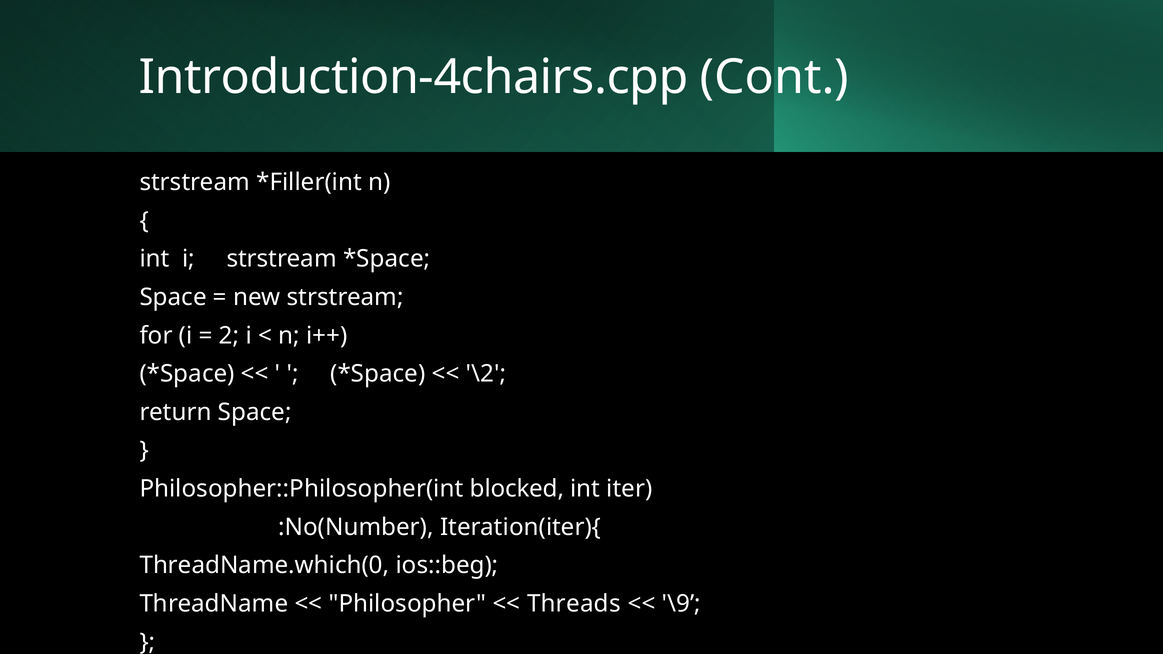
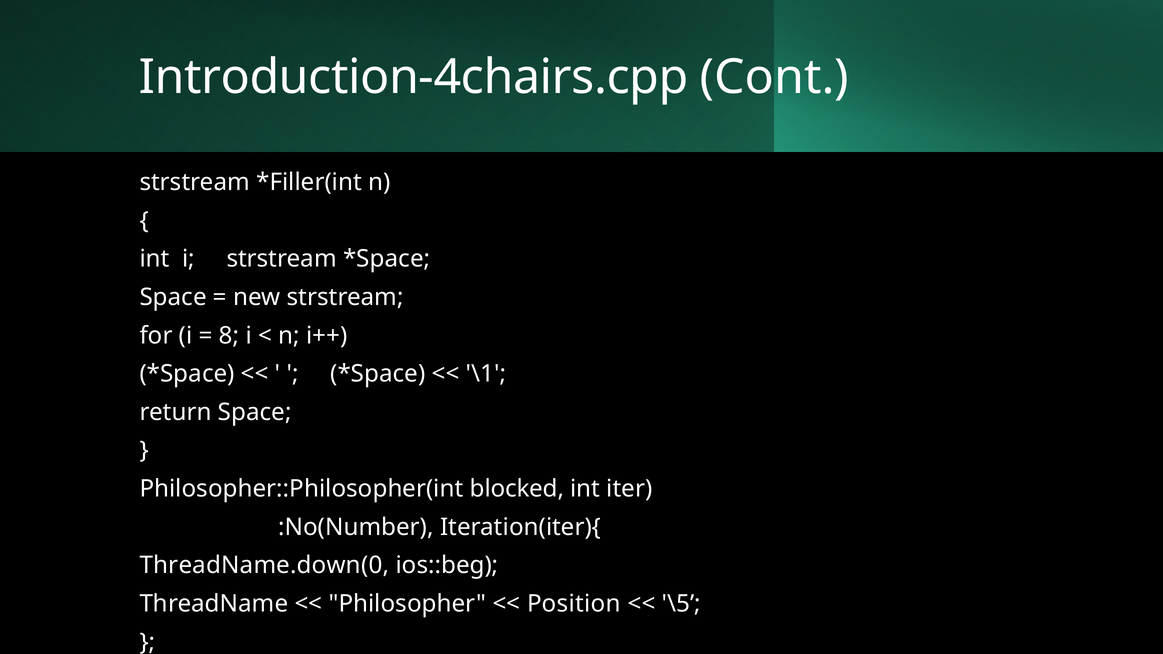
2: 2 -> 8
\2: \2 -> \1
ThreadName.which(0: ThreadName.which(0 -> ThreadName.down(0
Threads: Threads -> Position
\9: \9 -> \5
